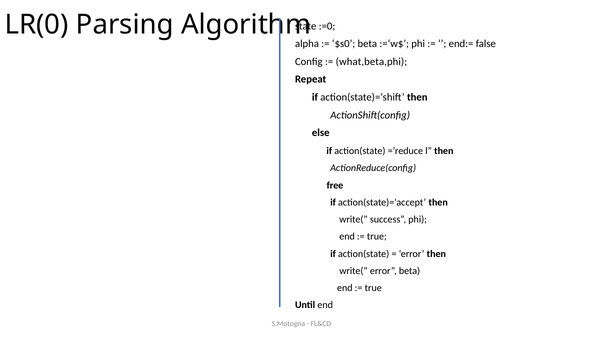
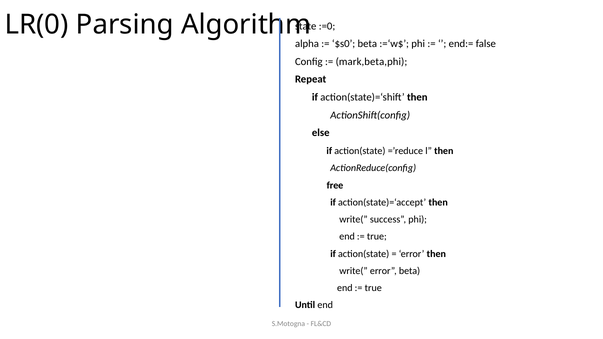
what,beta,phi: what,beta,phi -> mark,beta,phi
